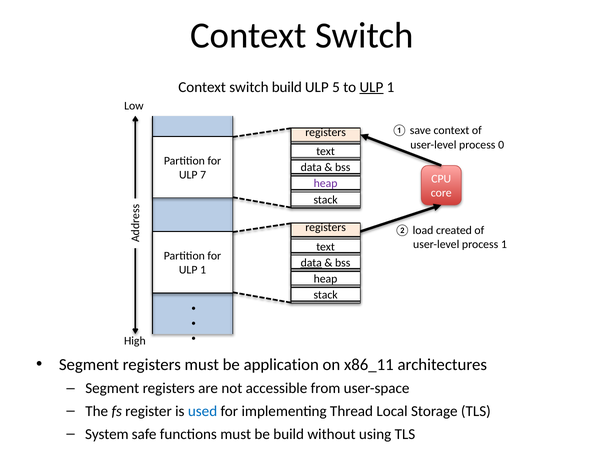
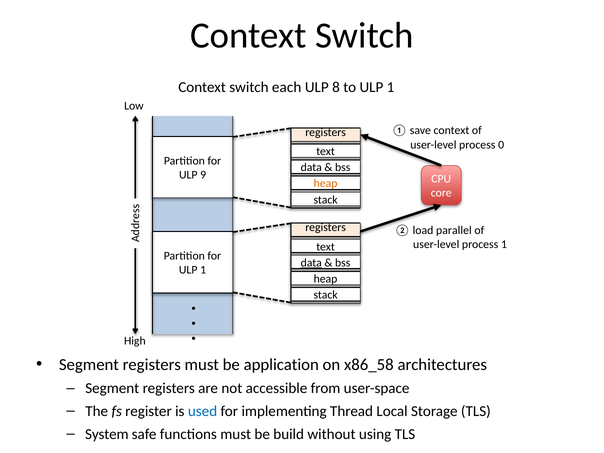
switch build: build -> each
5: 5 -> 8
ULP at (371, 87) underline: present -> none
7: 7 -> 9
heap at (326, 184) colour: purple -> orange
created: created -> parallel
x86_11: x86_11 -> x86_58
